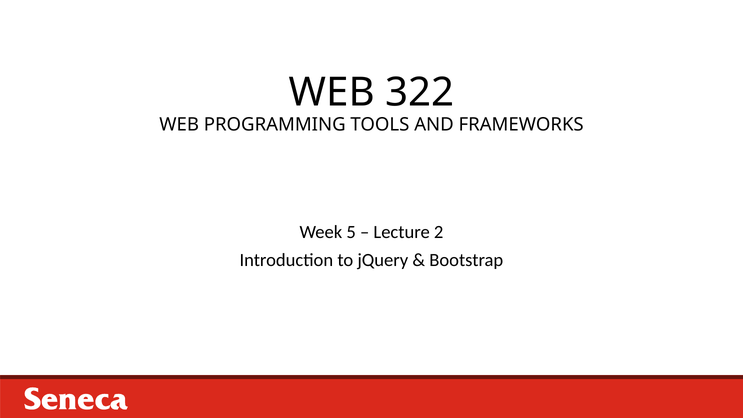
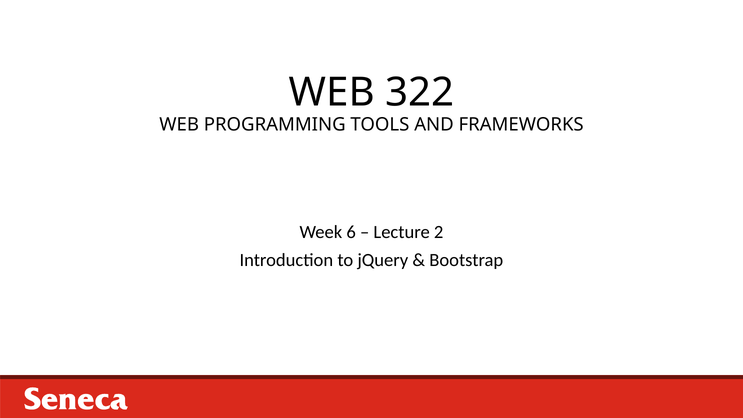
5: 5 -> 6
